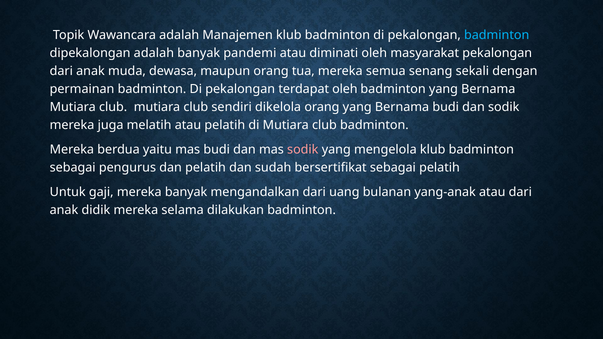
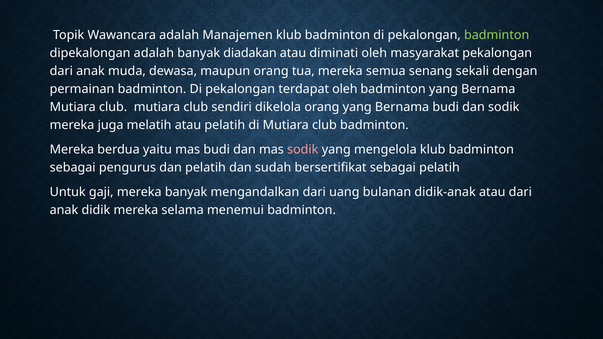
badminton at (497, 35) colour: light blue -> light green
pandemi: pandemi -> diadakan
yang-anak: yang-anak -> didik-anak
dilakukan: dilakukan -> menemui
